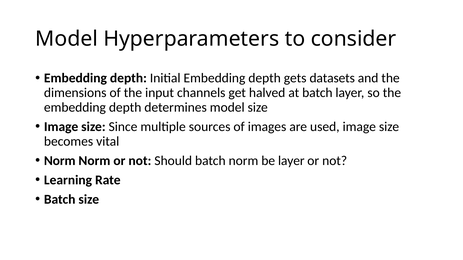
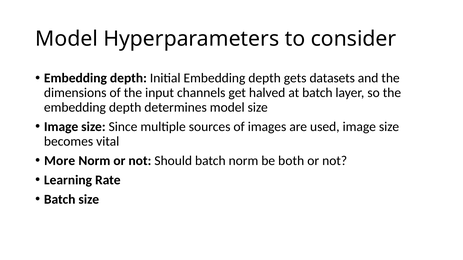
Norm at (60, 161): Norm -> More
be layer: layer -> both
